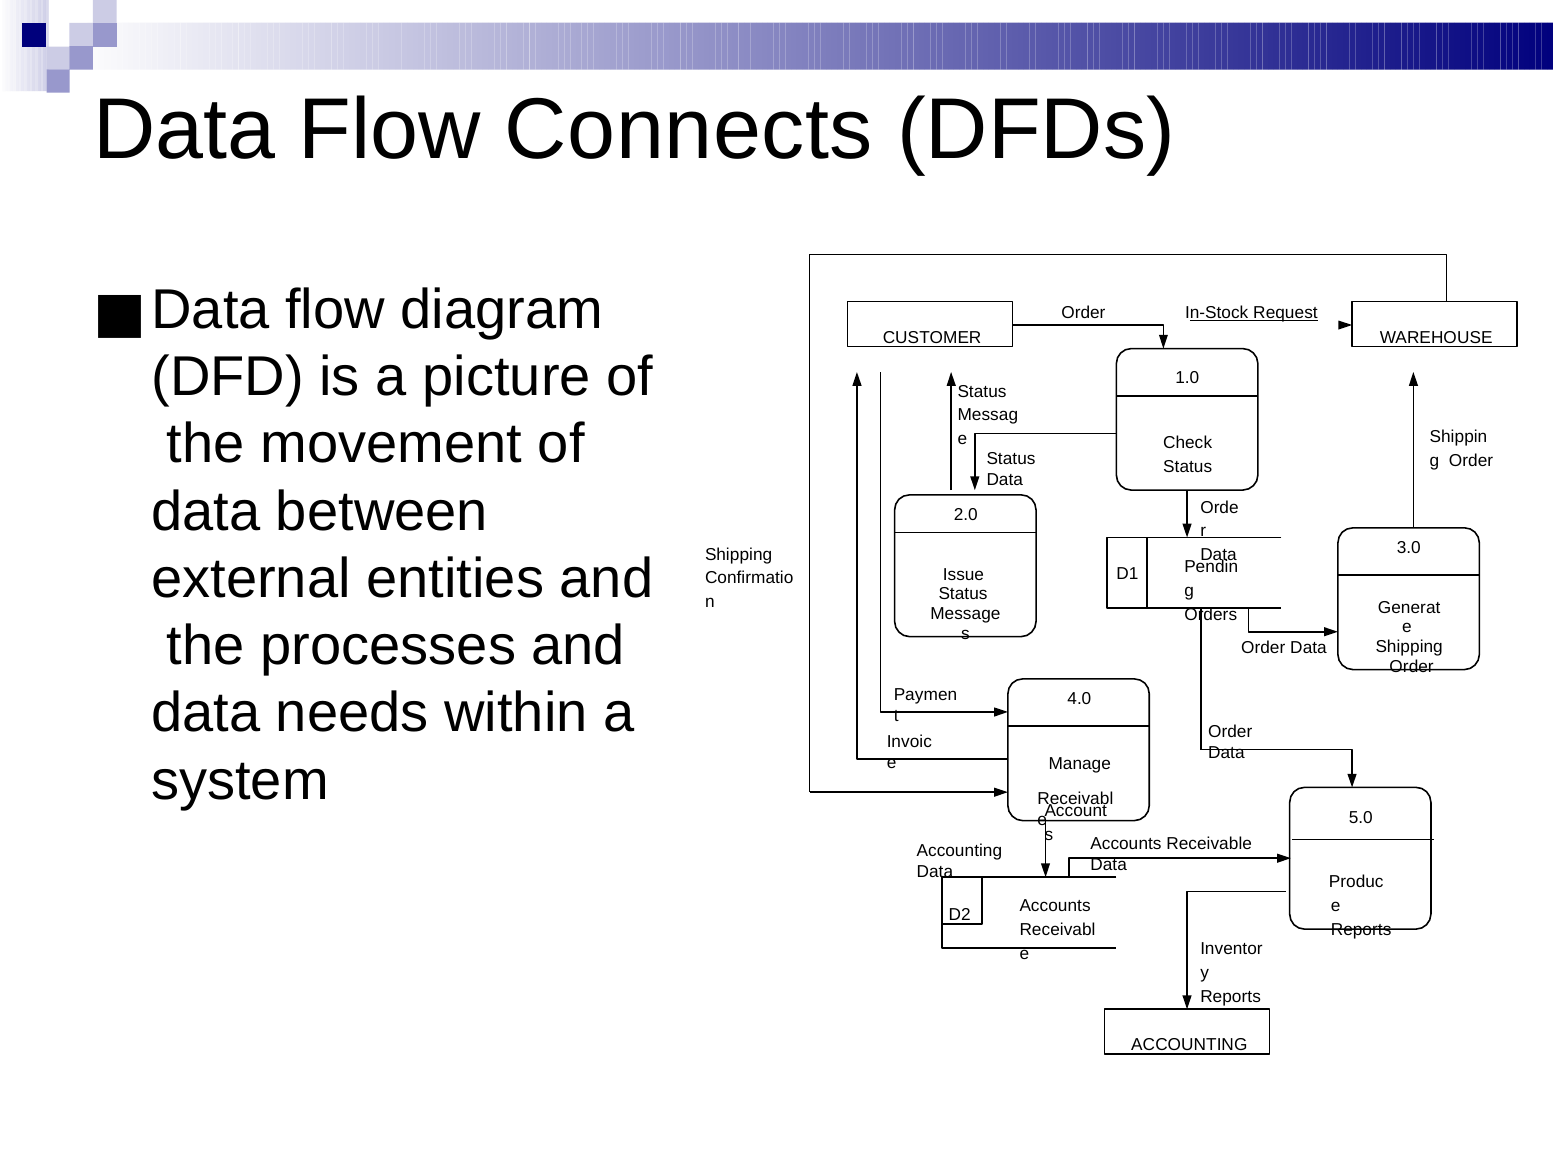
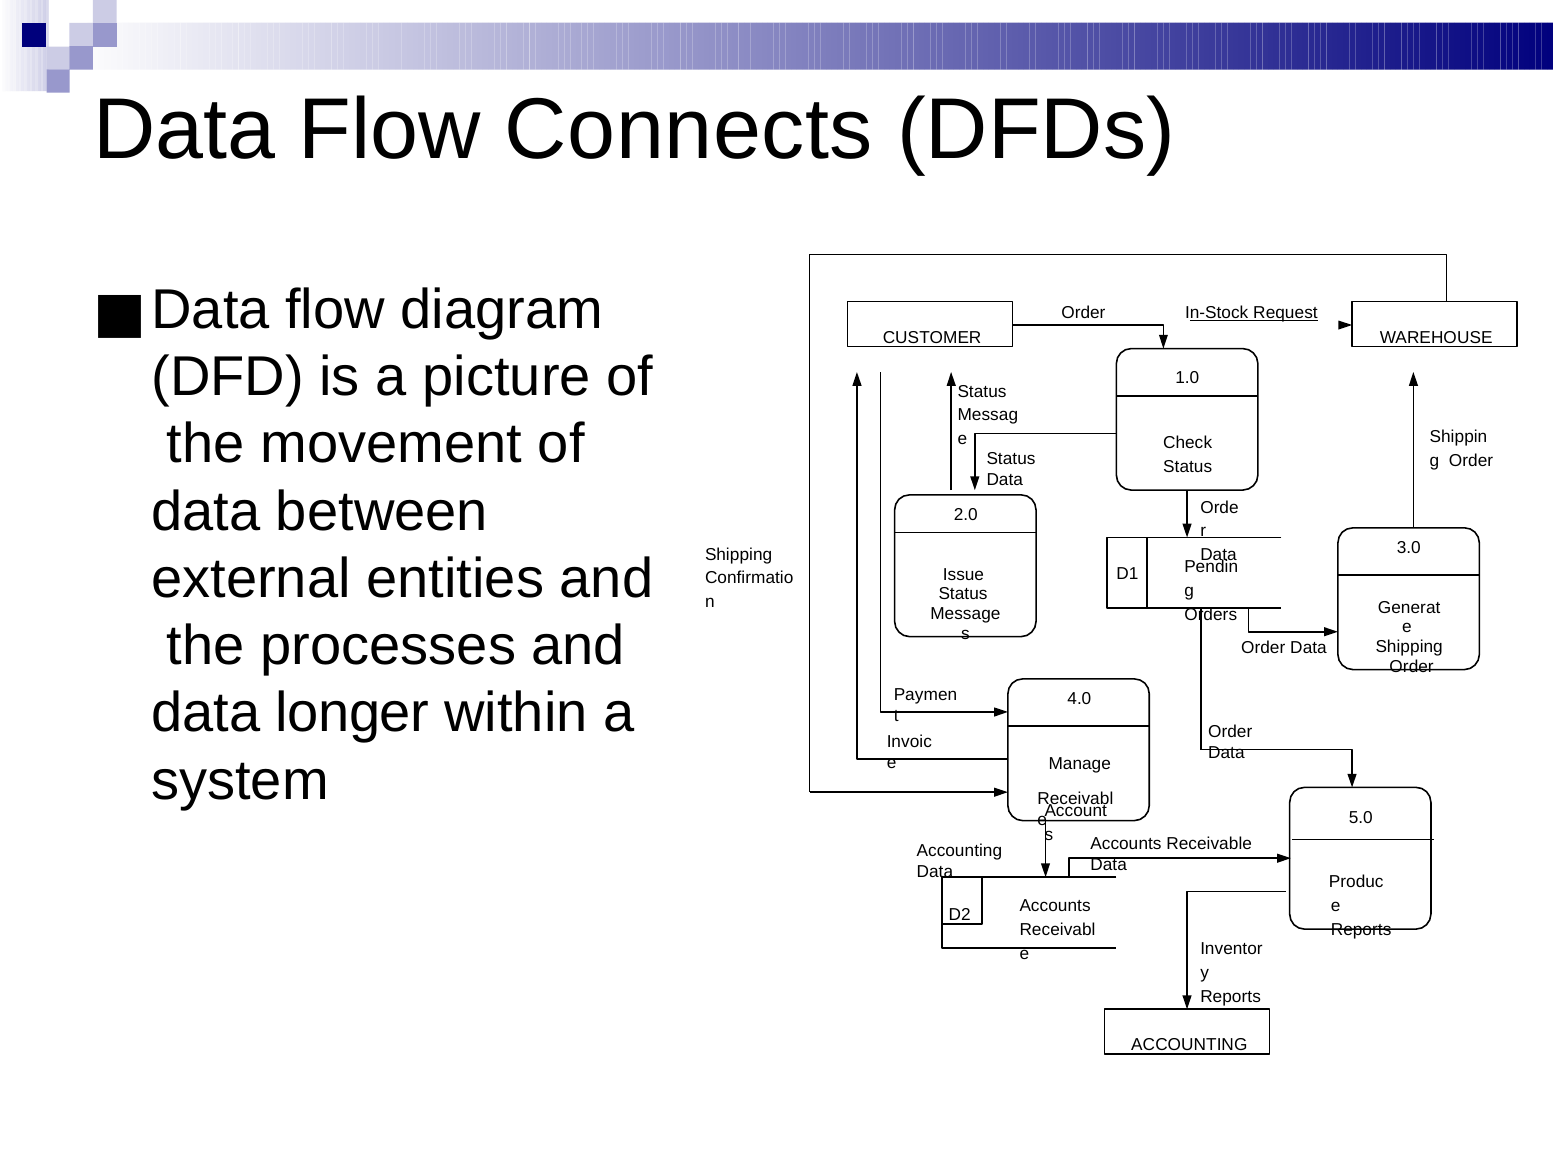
needs: needs -> longer
